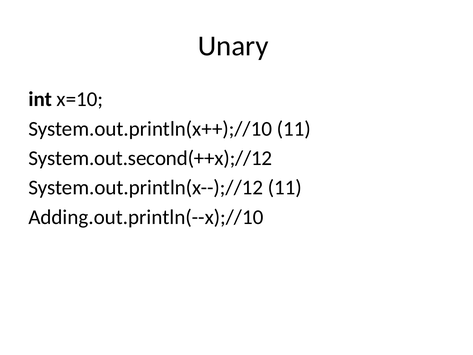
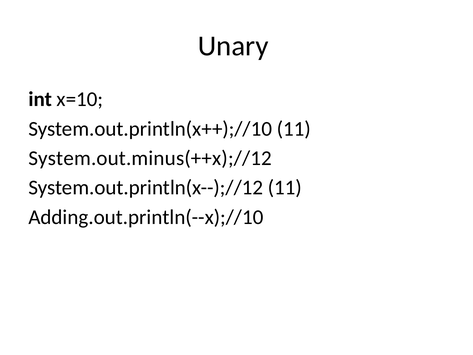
System.out.second(++x);//12: System.out.second(++x);//12 -> System.out.minus(++x);//12
